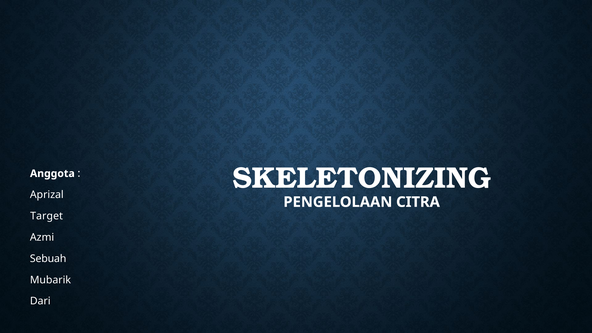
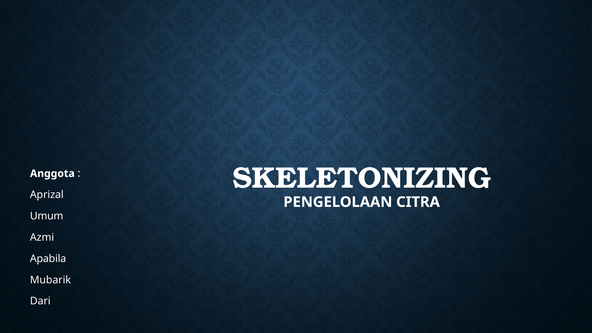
Target: Target -> Umum
Sebuah: Sebuah -> Apabila
